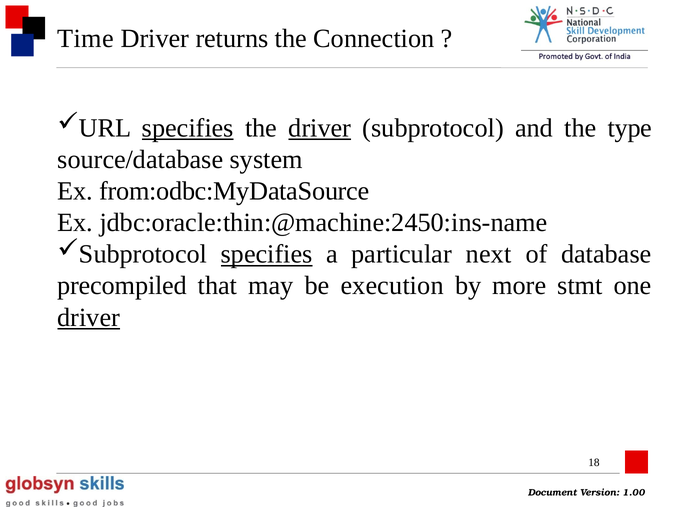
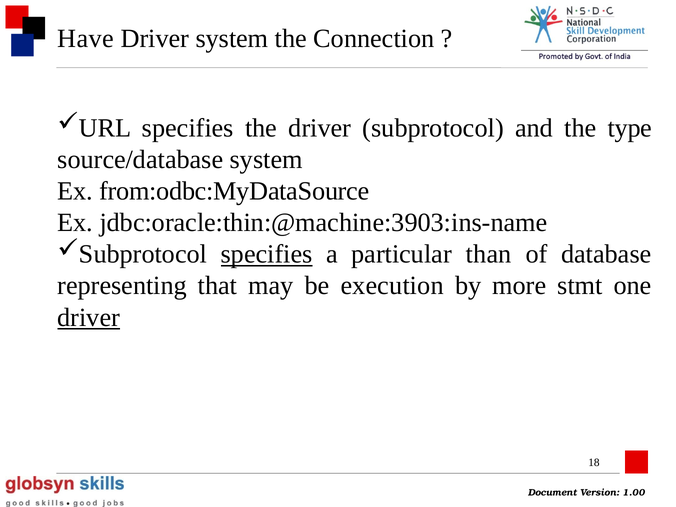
Time: Time -> Have
Driver returns: returns -> system
specifies at (188, 128) underline: present -> none
driver at (320, 128) underline: present -> none
jdbc:oracle:thin:@machine:2450:ins-name: jdbc:oracle:thin:@machine:2450:ins-name -> jdbc:oracle:thin:@machine:3903:ins-name
next: next -> than
precompiled: precompiled -> representing
